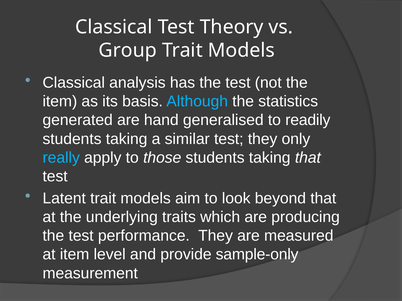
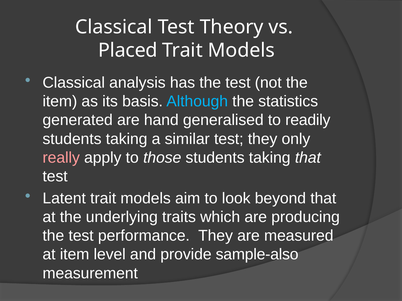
Group: Group -> Placed
really colour: light blue -> pink
sample-only: sample-only -> sample-also
